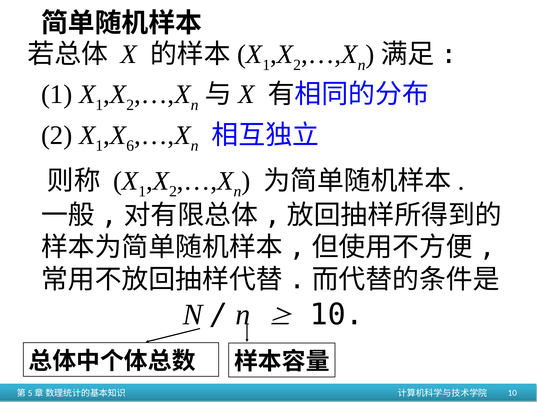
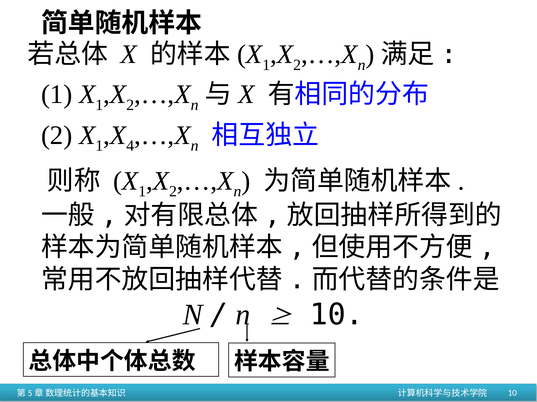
6: 6 -> 4
